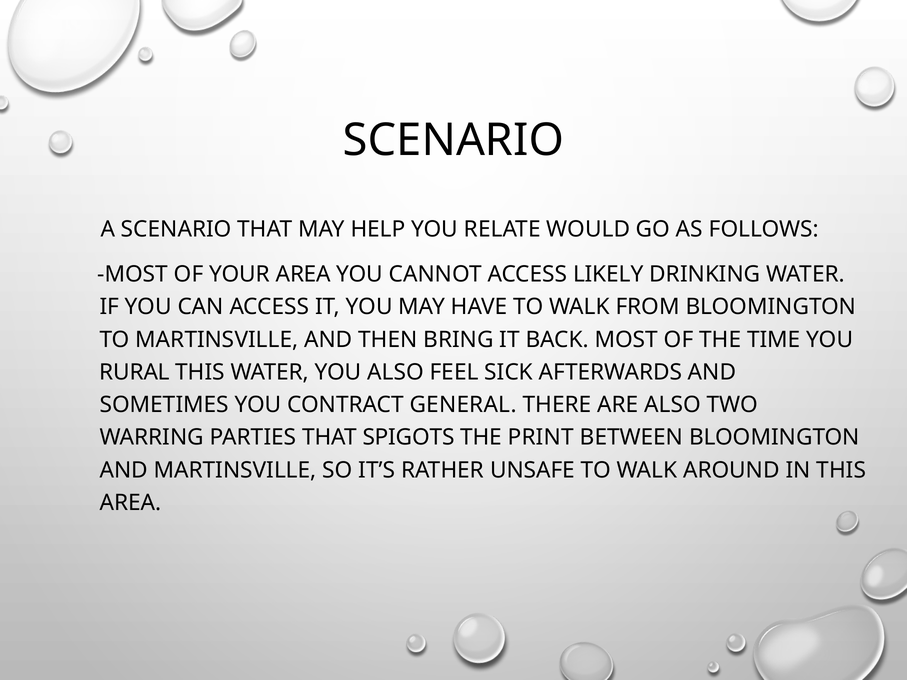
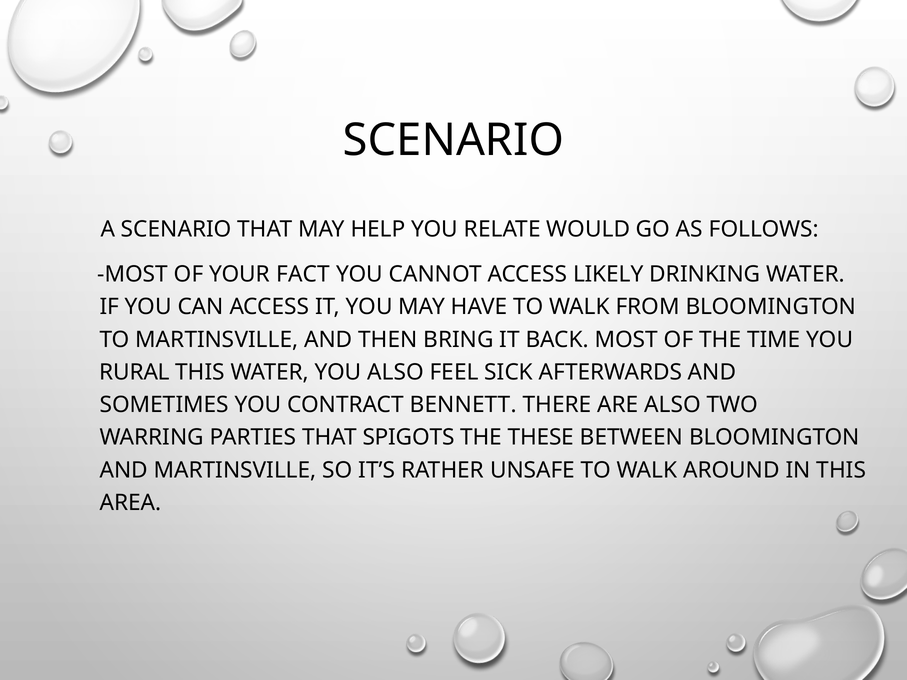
YOUR AREA: AREA -> FACT
GENERAL: GENERAL -> BENNETT
PRINT: PRINT -> THESE
